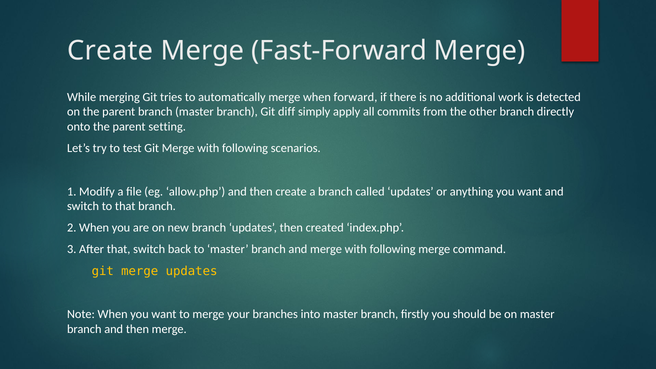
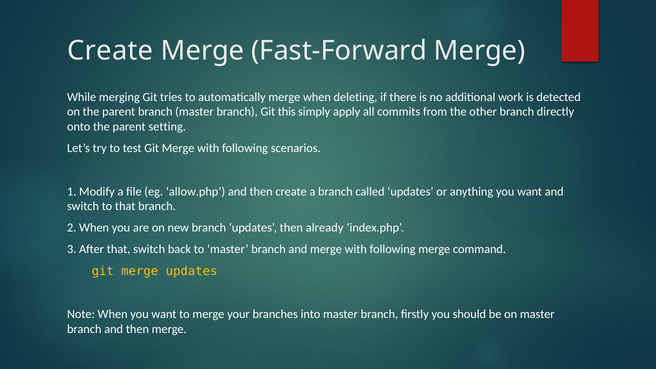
forward: forward -> deleting
diff: diff -> this
created: created -> already
